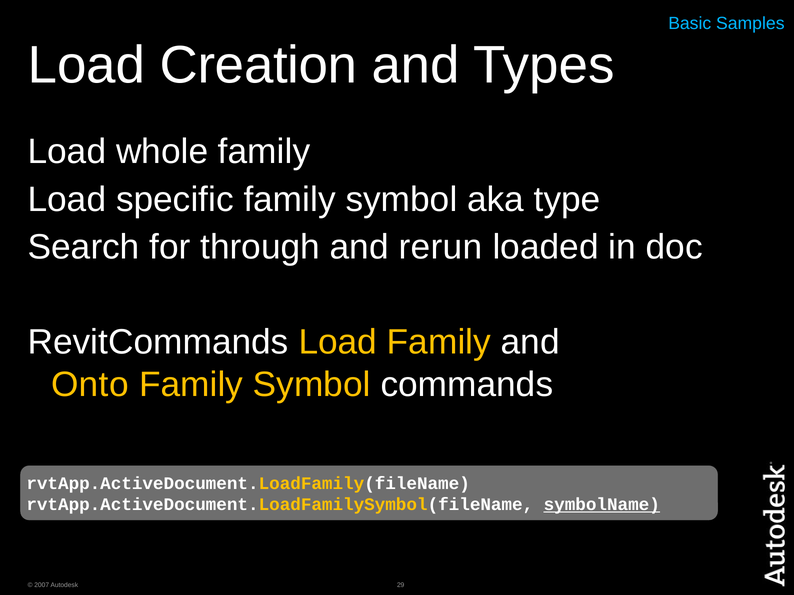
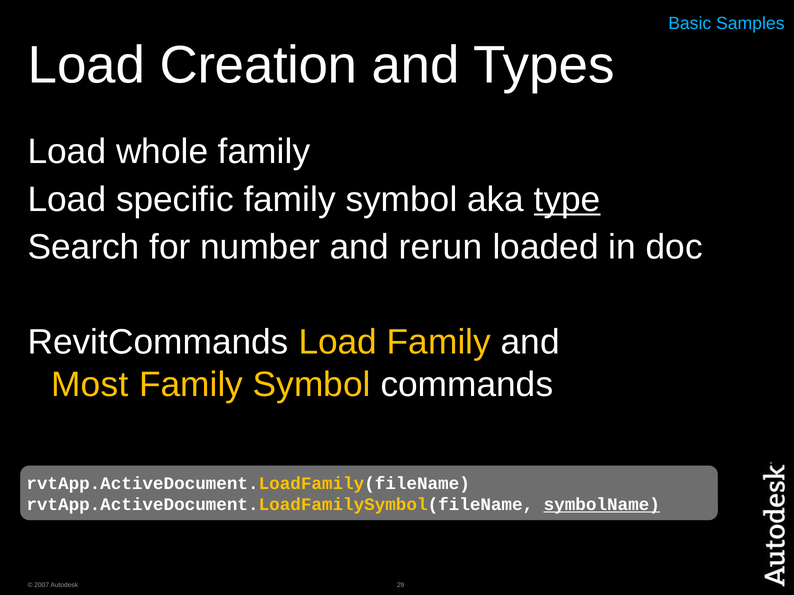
type underline: none -> present
through: through -> number
Onto: Onto -> Most
